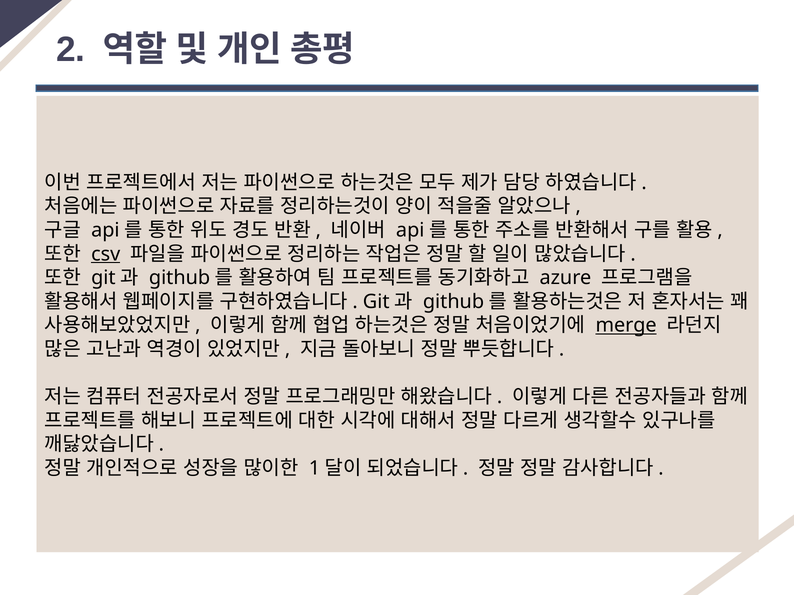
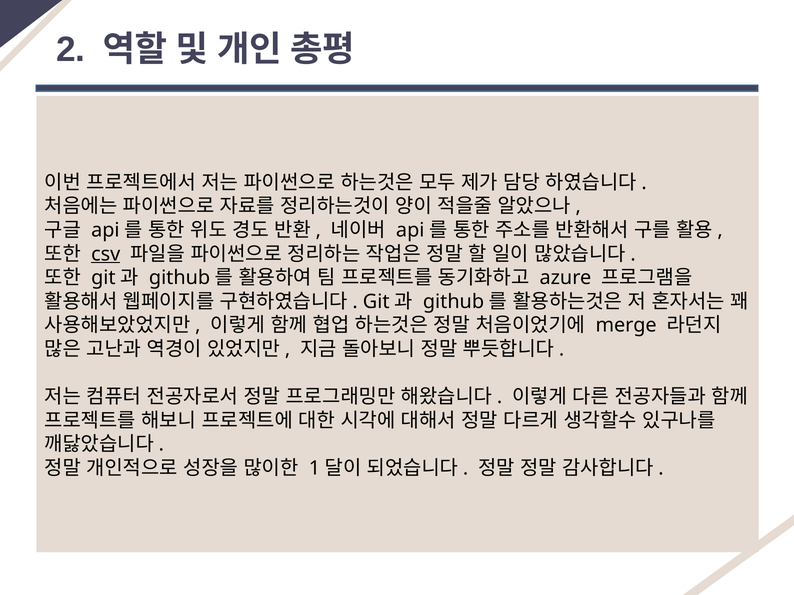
merge underline: present -> none
